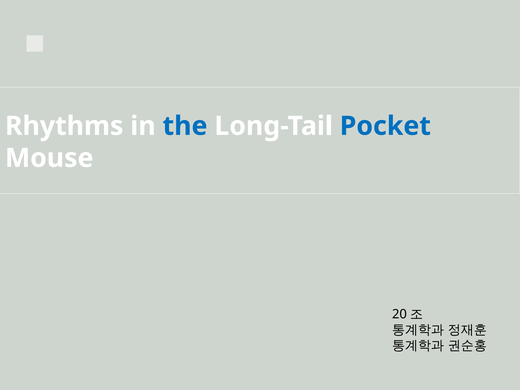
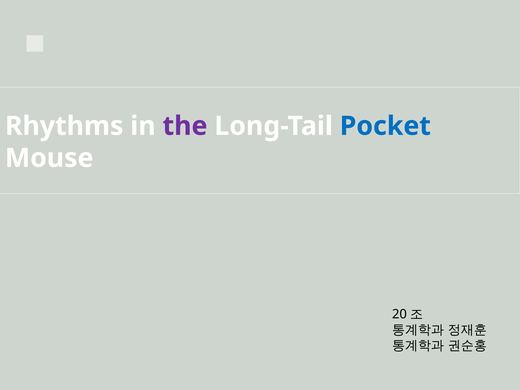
the colour: blue -> purple
